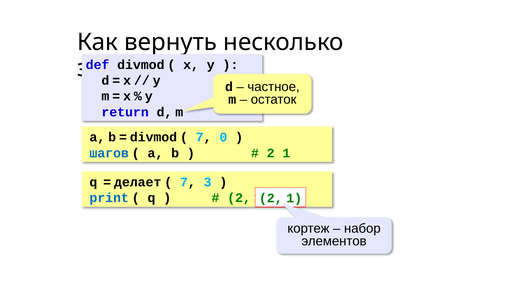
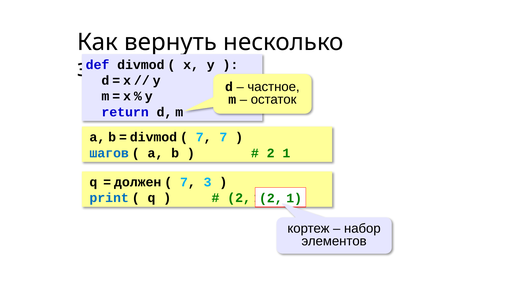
7 0: 0 -> 7
делает: делает -> должен
